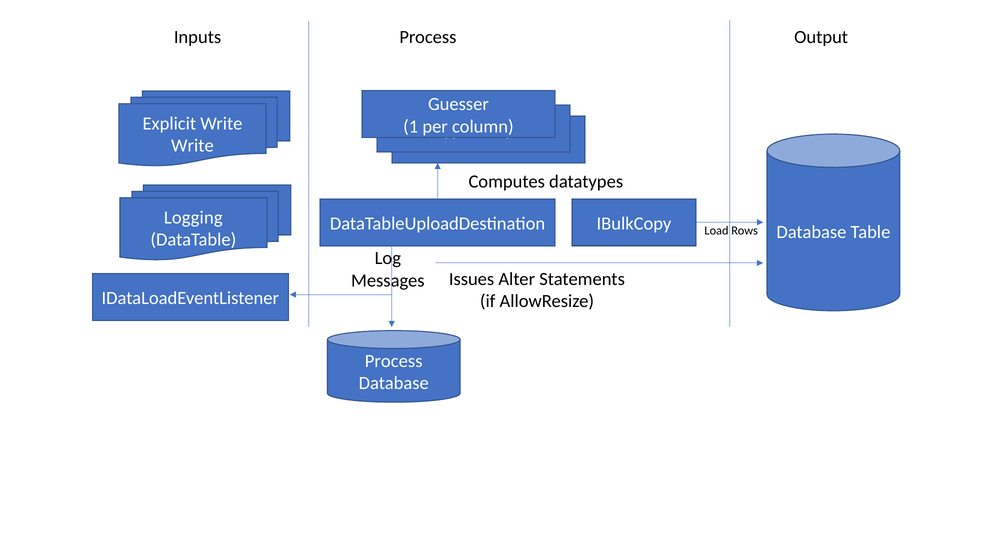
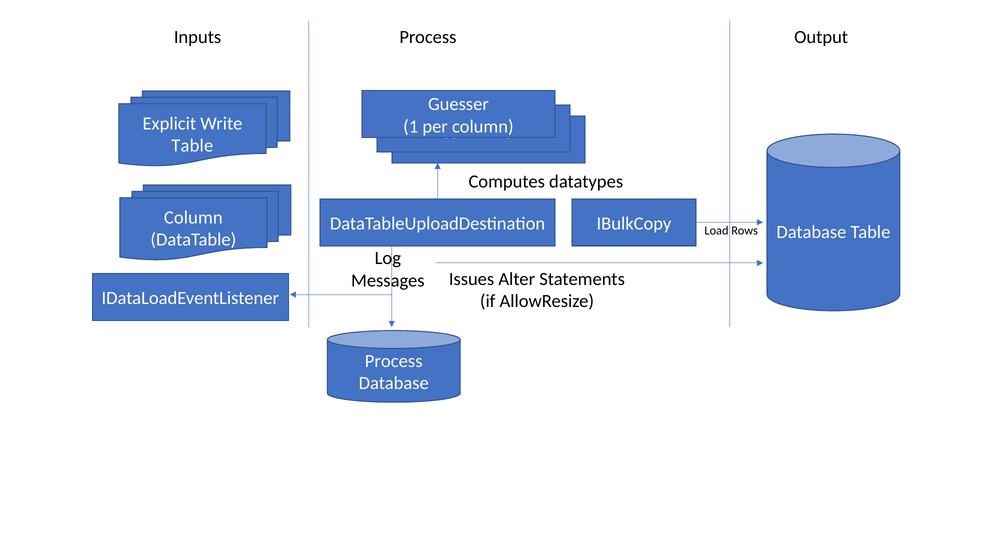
Write at (192, 146): Write -> Table
Logging at (193, 217): Logging -> Column
